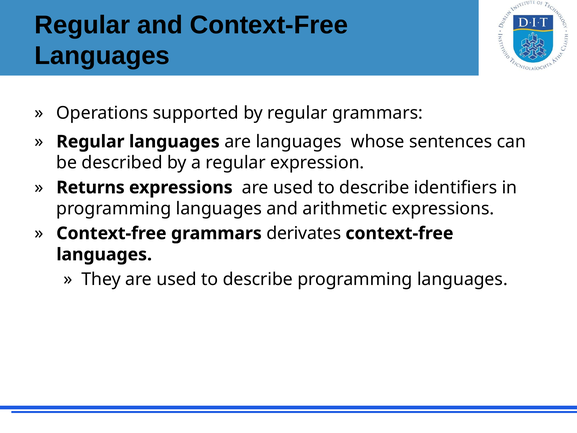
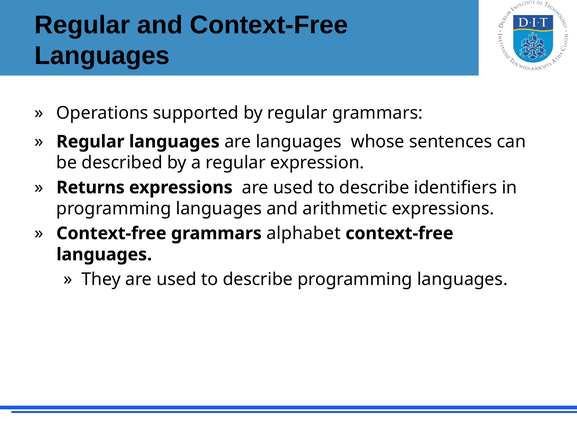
derivates: derivates -> alphabet
